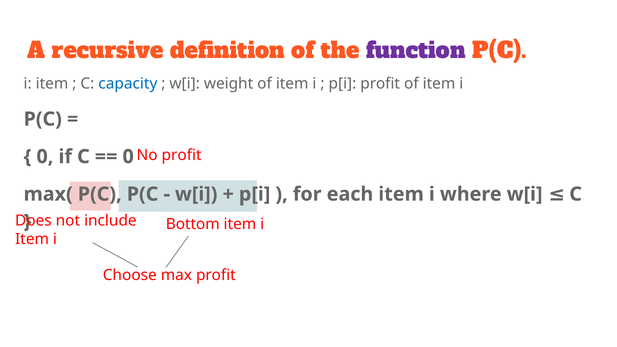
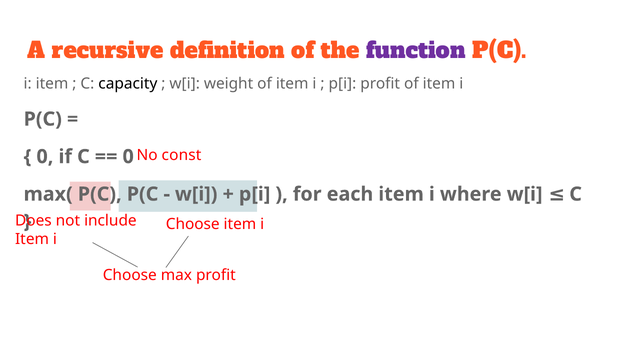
capacity colour: blue -> black
No profit: profit -> const
Bottom at (193, 224): Bottom -> Choose
